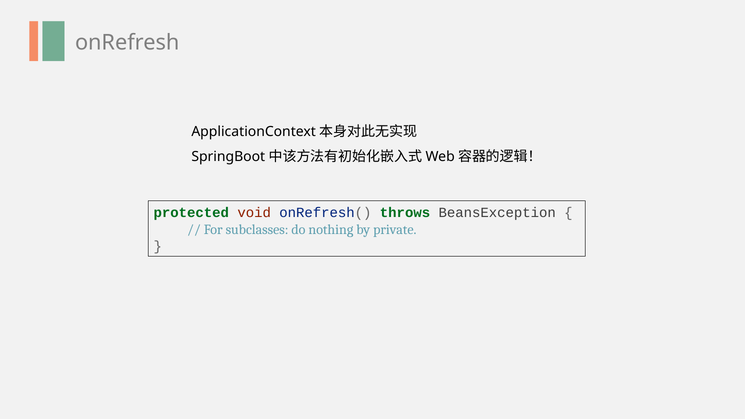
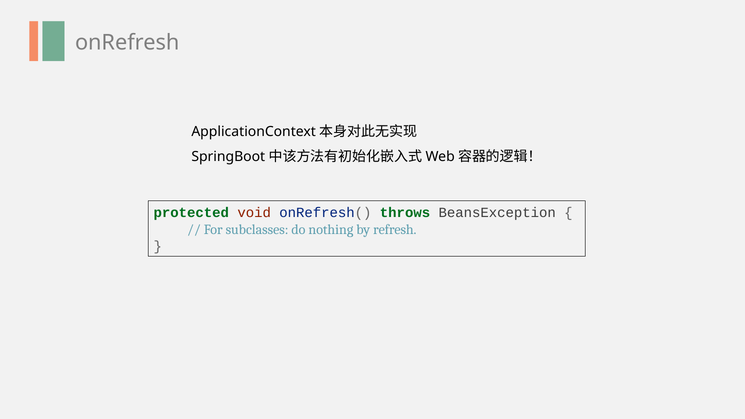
private: private -> refresh
